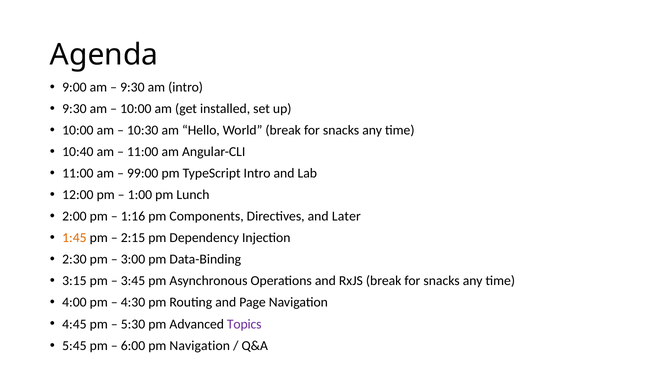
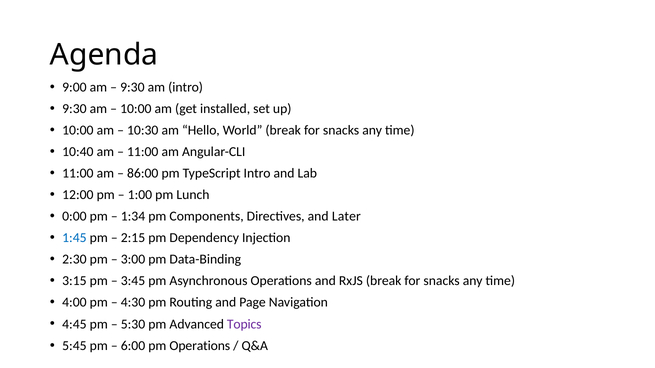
99:00: 99:00 -> 86:00
2:00: 2:00 -> 0:00
1:16: 1:16 -> 1:34
1:45 colour: orange -> blue
pm Navigation: Navigation -> Operations
